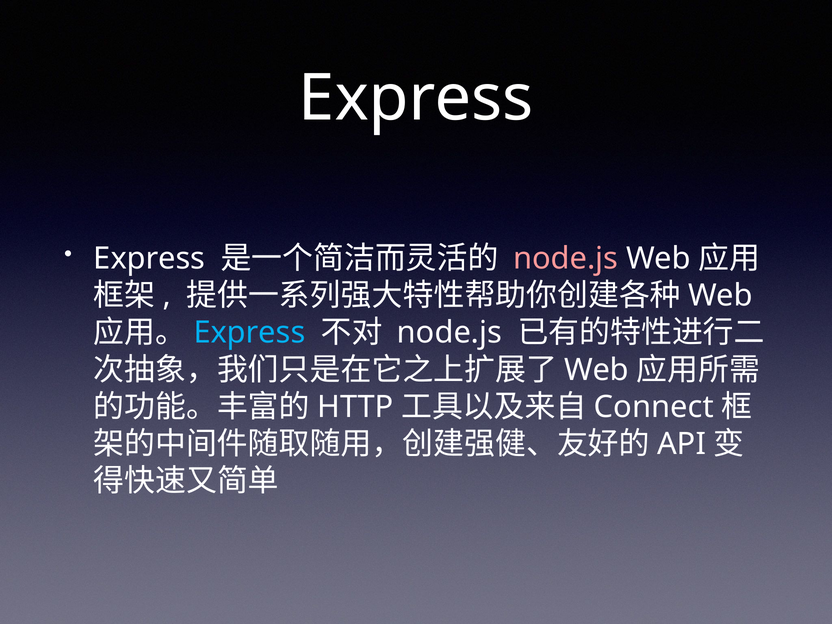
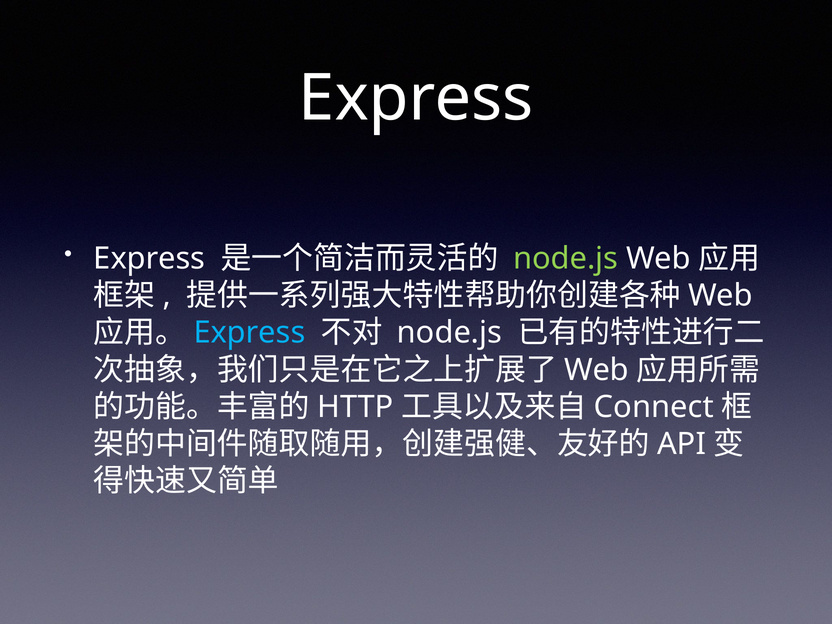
node.js at (566, 259) colour: pink -> light green
